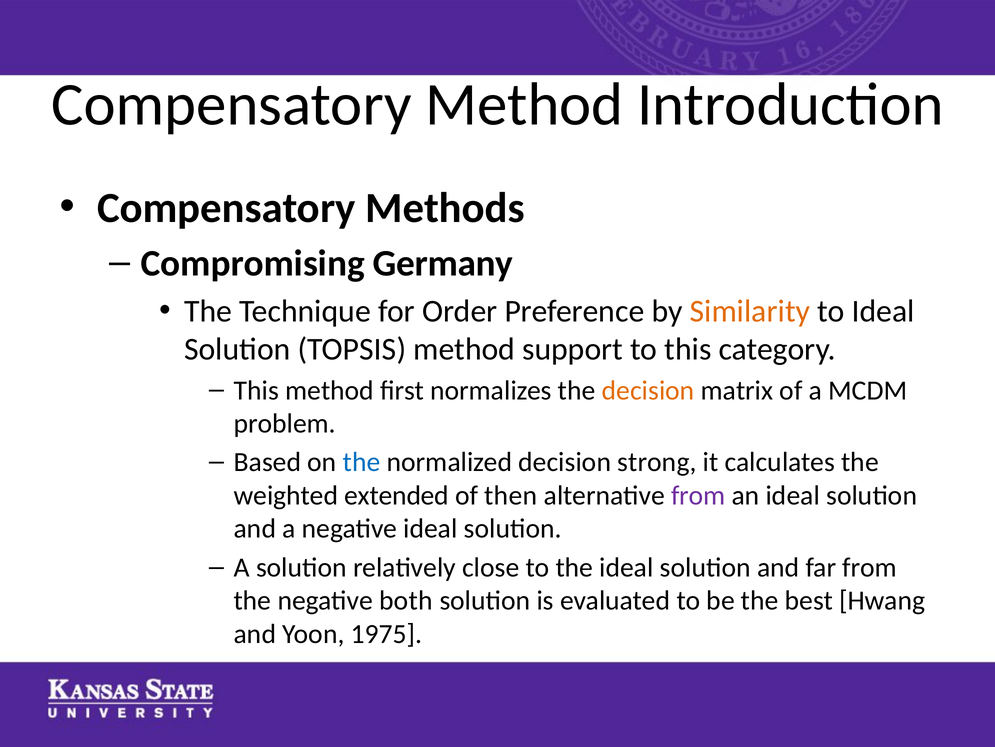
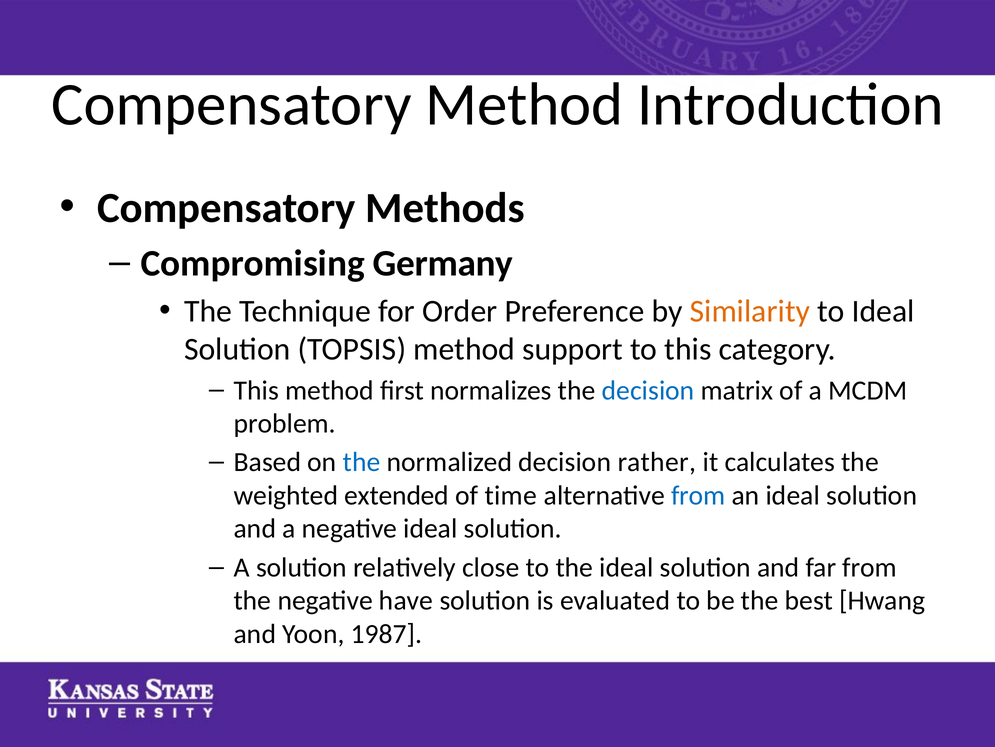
decision at (648, 390) colour: orange -> blue
strong: strong -> rather
then: then -> time
from at (698, 495) colour: purple -> blue
both: both -> have
1975: 1975 -> 1987
